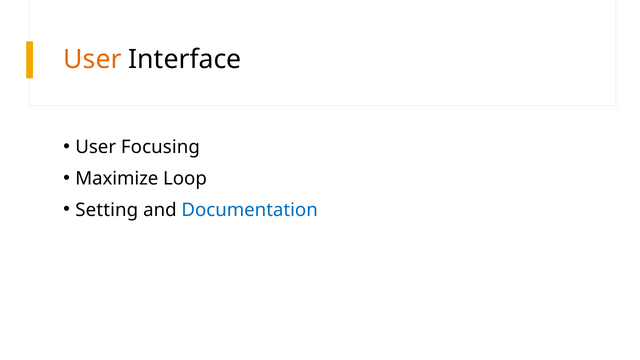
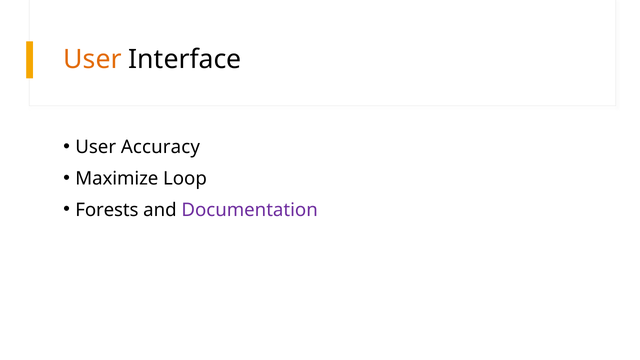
Focusing: Focusing -> Accuracy
Setting: Setting -> Forests
Documentation colour: blue -> purple
